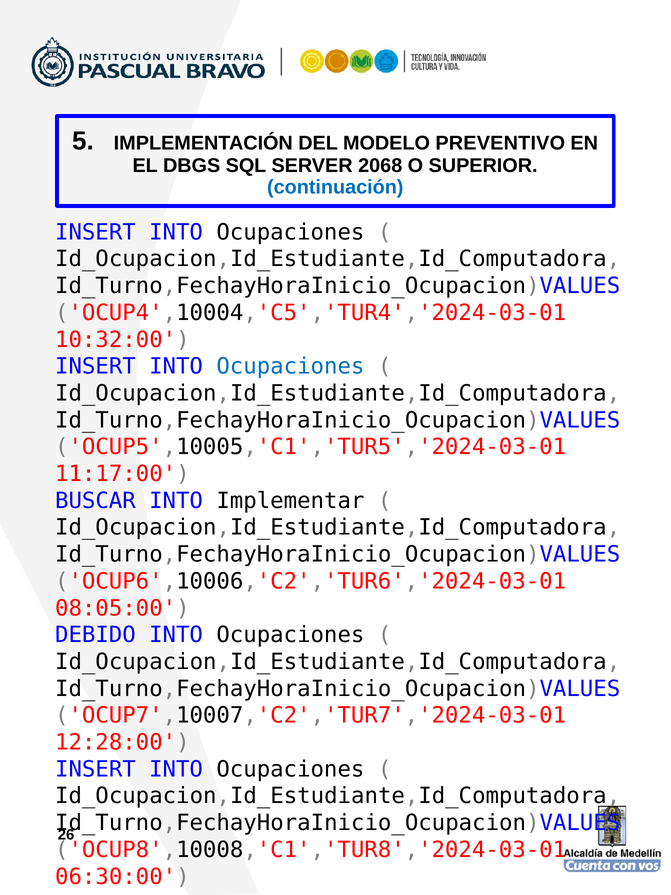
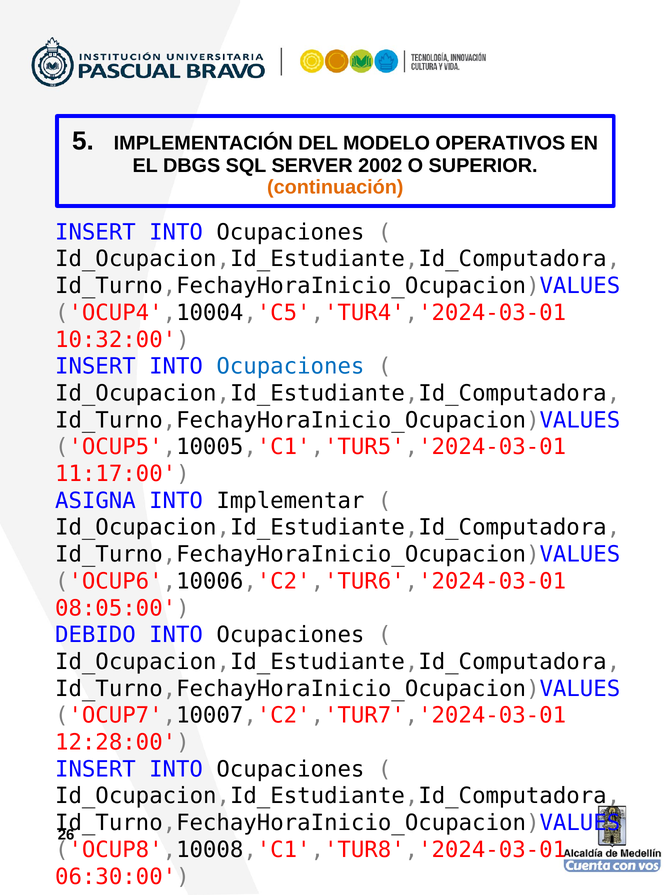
PREVENTIVO: PREVENTIVO -> OPERATIVOS
2068: 2068 -> 2002
continuación colour: blue -> orange
BUSCAR: BUSCAR -> ASIGNA
